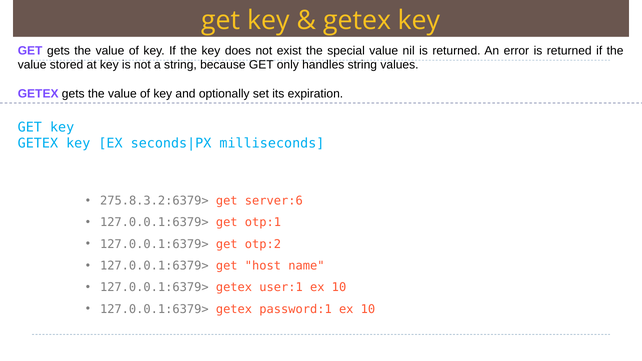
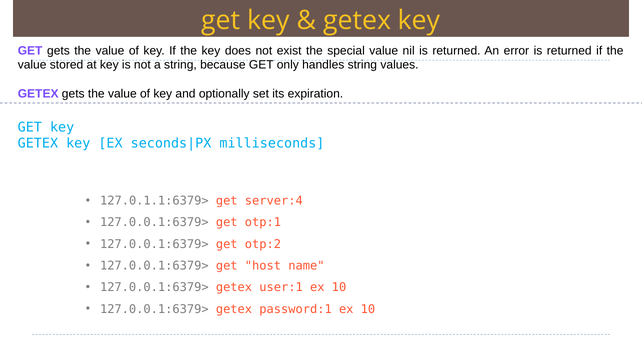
275.8.3.2:6379>: 275.8.3.2:6379> -> 127.0.1.1:6379>
server:6: server:6 -> server:4
